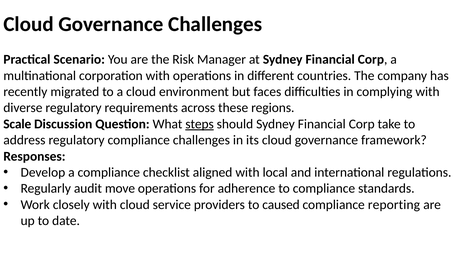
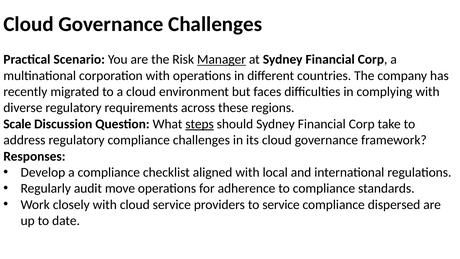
Manager underline: none -> present
to caused: caused -> service
reporting: reporting -> dispersed
